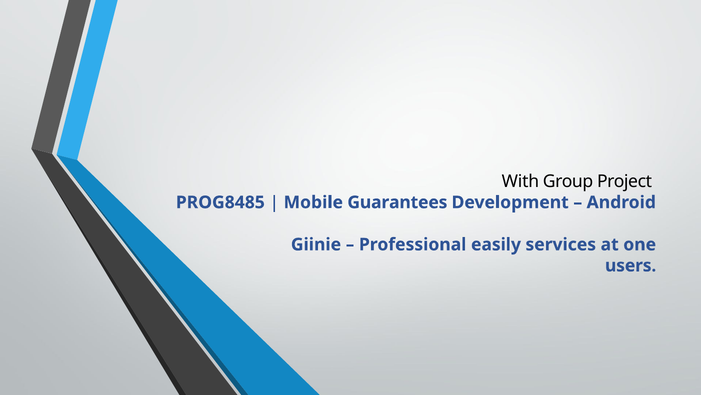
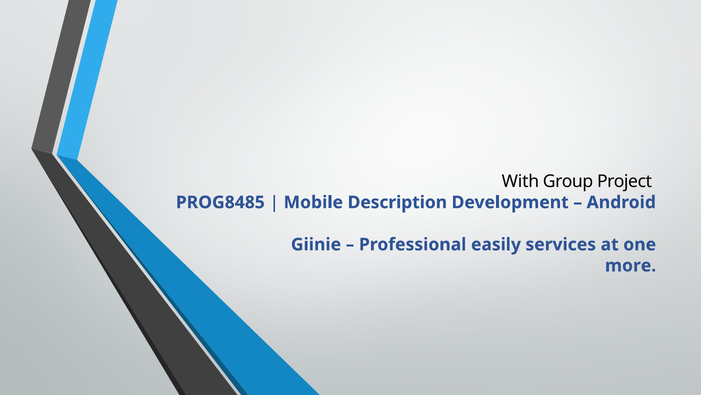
Guarantees: Guarantees -> Description
users: users -> more
